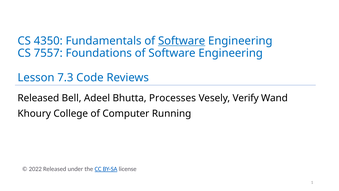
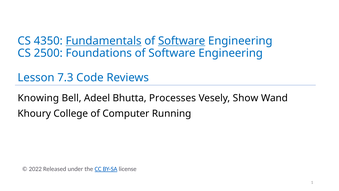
Fundamentals underline: none -> present
7557: 7557 -> 2500
Released at (38, 98): Released -> Knowing
Verify: Verify -> Show
